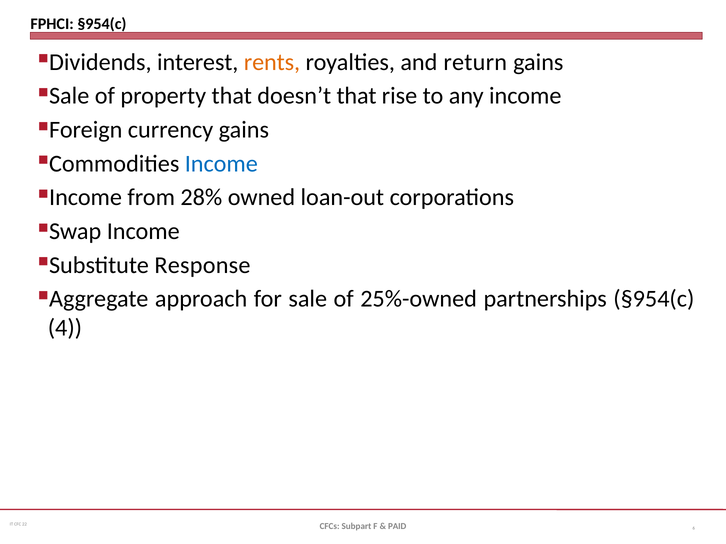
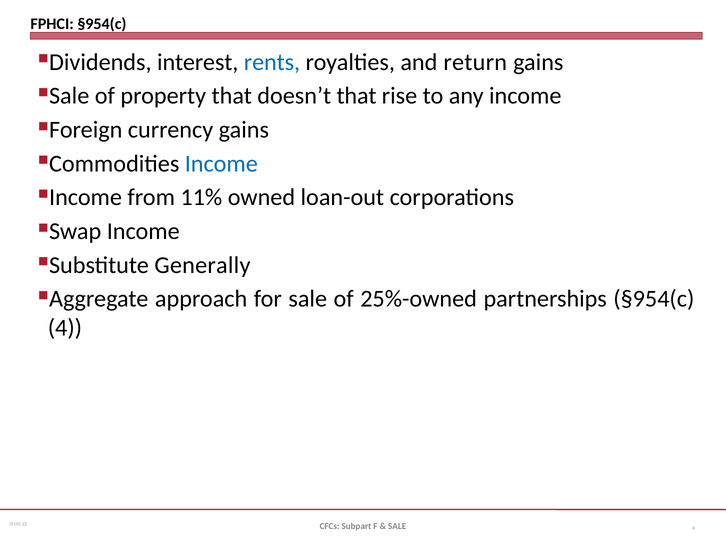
rents colour: orange -> blue
28%: 28% -> 11%
Response: Response -> Generally
PAID at (397, 527): PAID -> SALE
